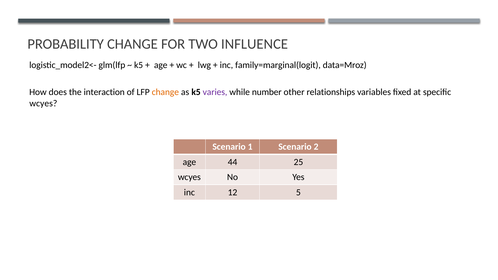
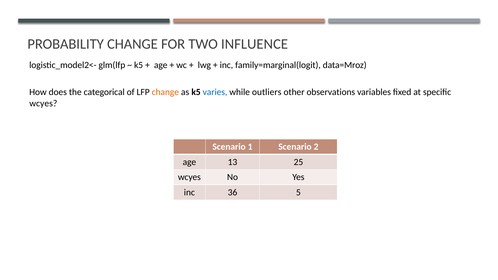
interaction: interaction -> categorical
varies colour: purple -> blue
number: number -> outliers
relationships: relationships -> observations
44: 44 -> 13
12: 12 -> 36
